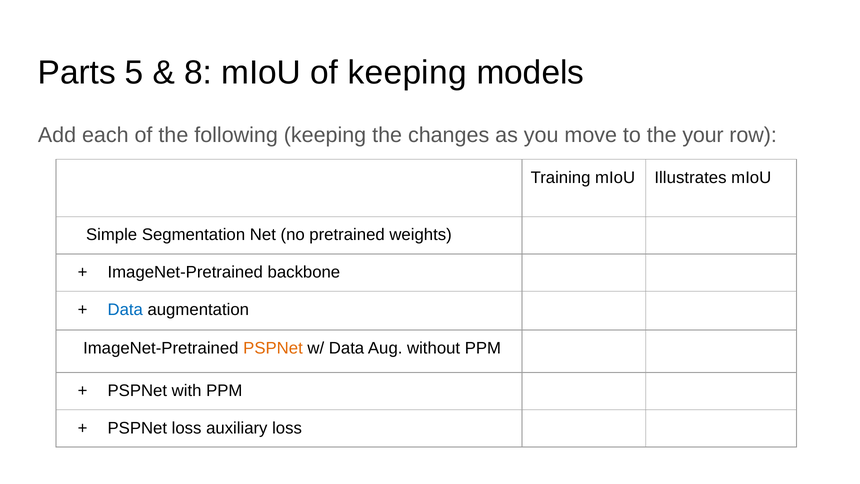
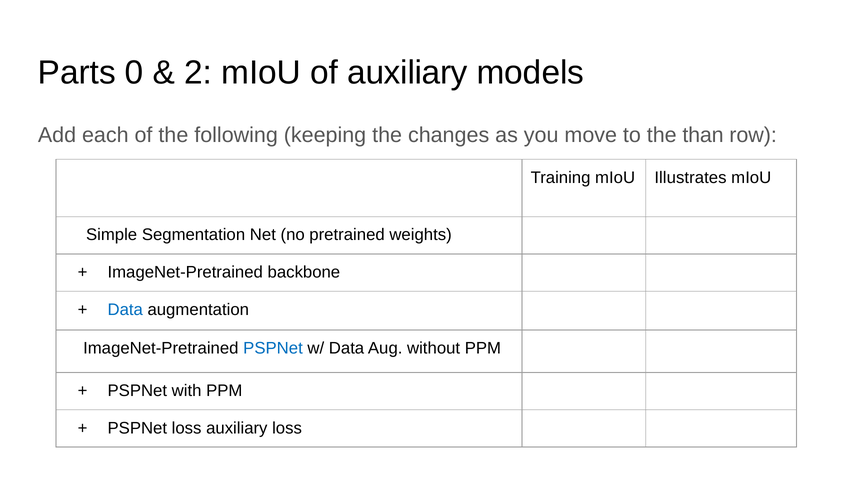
5: 5 -> 0
8: 8 -> 2
of keeping: keeping -> auxiliary
your: your -> than
PSPNet at (273, 348) colour: orange -> blue
